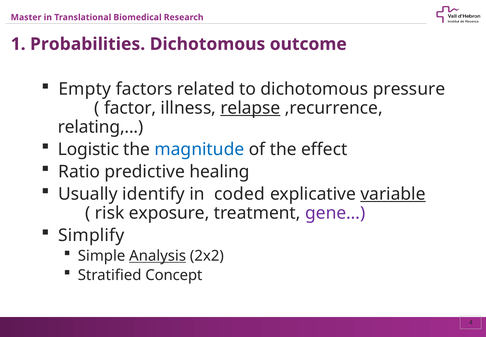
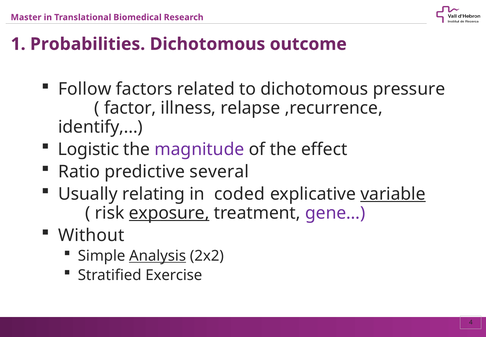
Empty: Empty -> Follow
relapse underline: present -> none
relating: relating -> identify
magnitude colour: blue -> purple
healing: healing -> several
identify: identify -> relating
exposure underline: none -> present
Simplify: Simplify -> Without
Concept: Concept -> Exercise
